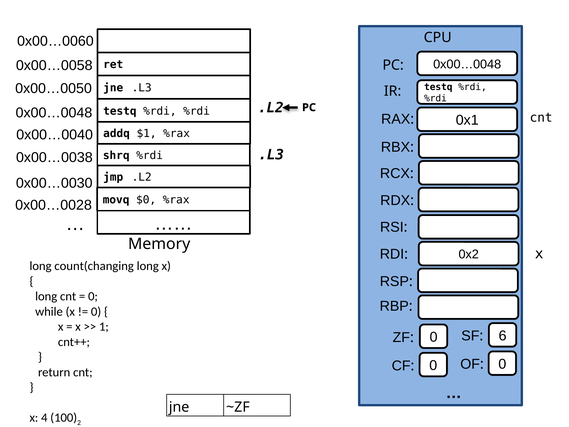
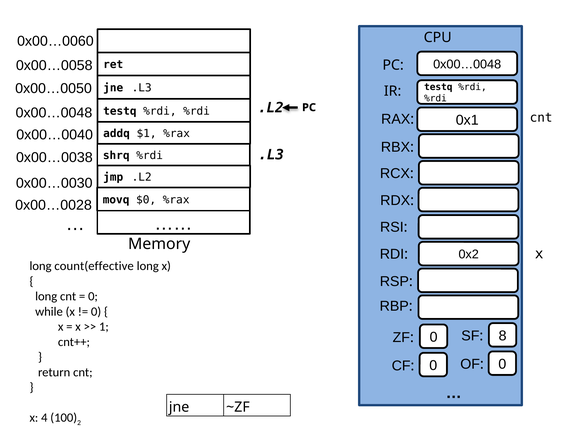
count(changing: count(changing -> count(effective
6: 6 -> 8
